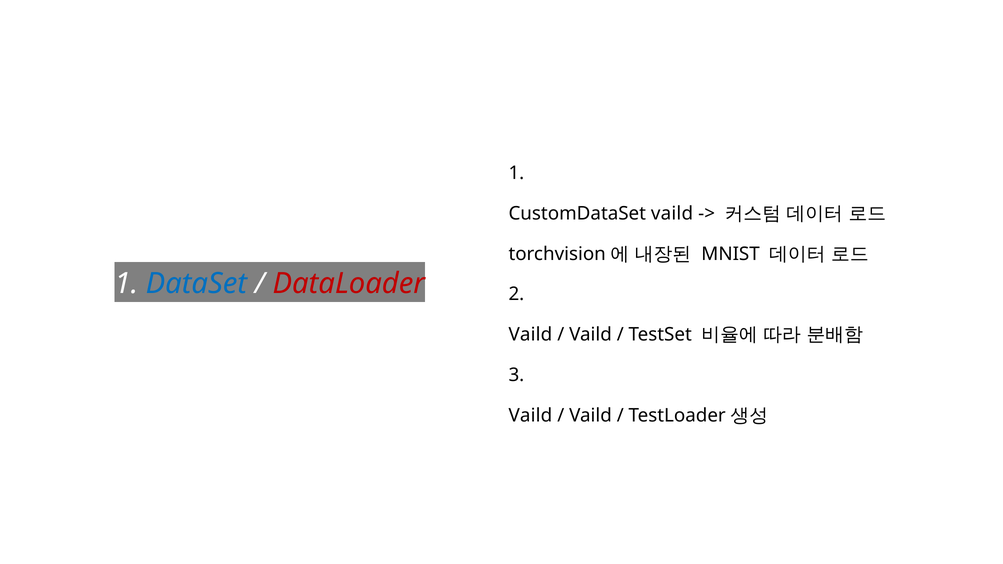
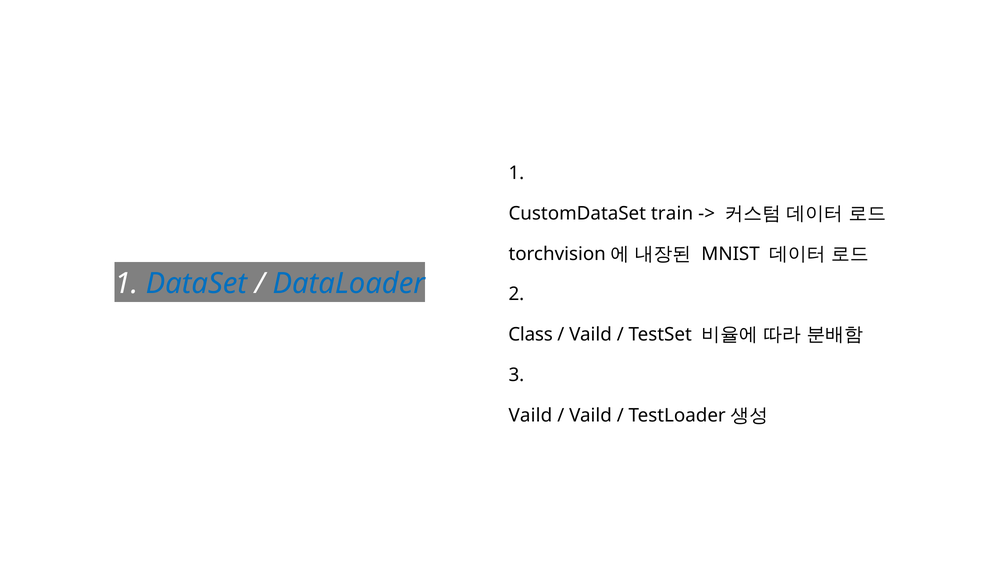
CustomDataSet vaild: vaild -> train
DataLoader colour: red -> blue
Vaild at (530, 335): Vaild -> Class
